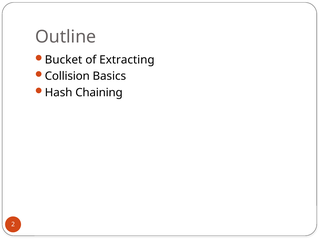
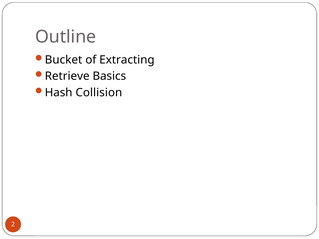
Collision: Collision -> Retrieve
Chaining: Chaining -> Collision
